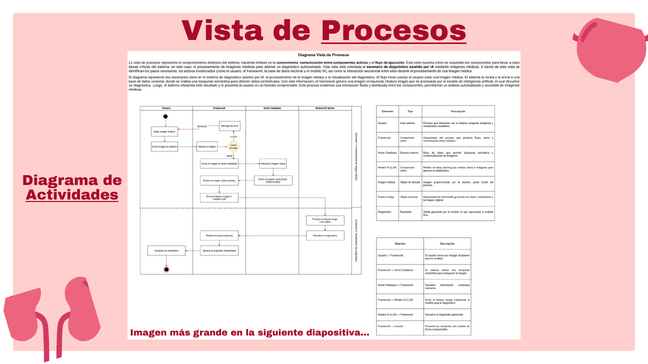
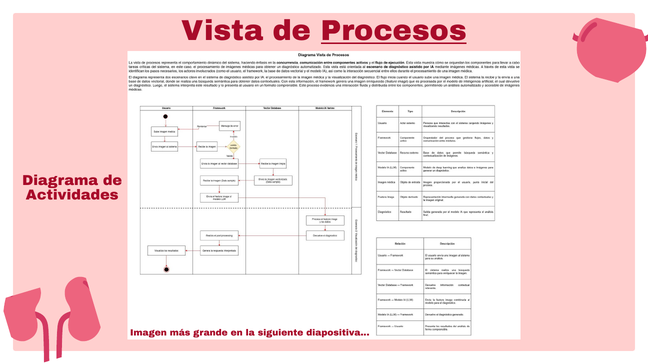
Actividades underline: present -> none
